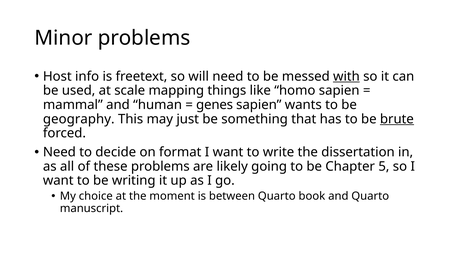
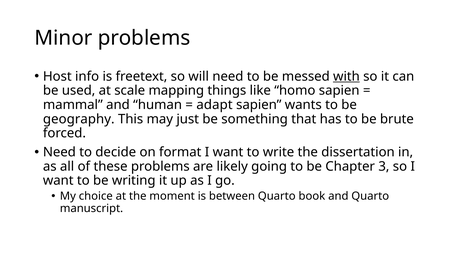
genes: genes -> adapt
brute underline: present -> none
5: 5 -> 3
